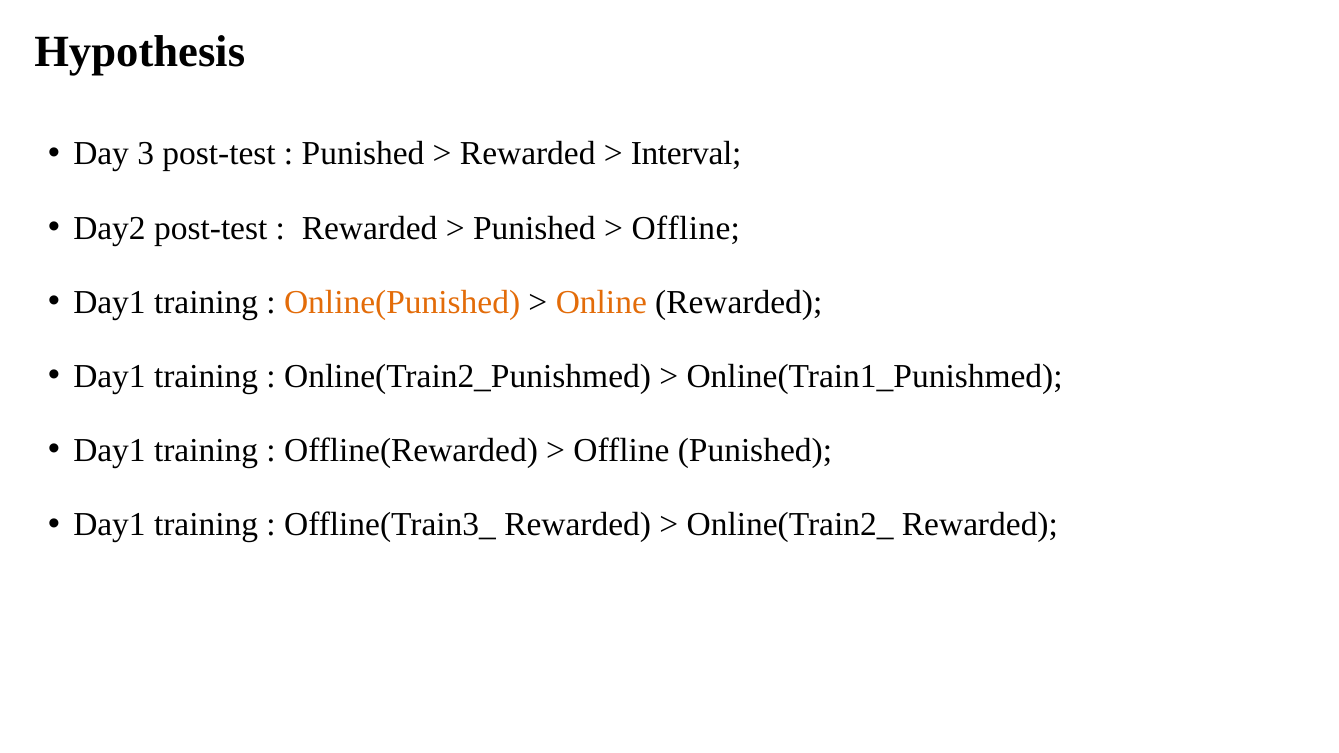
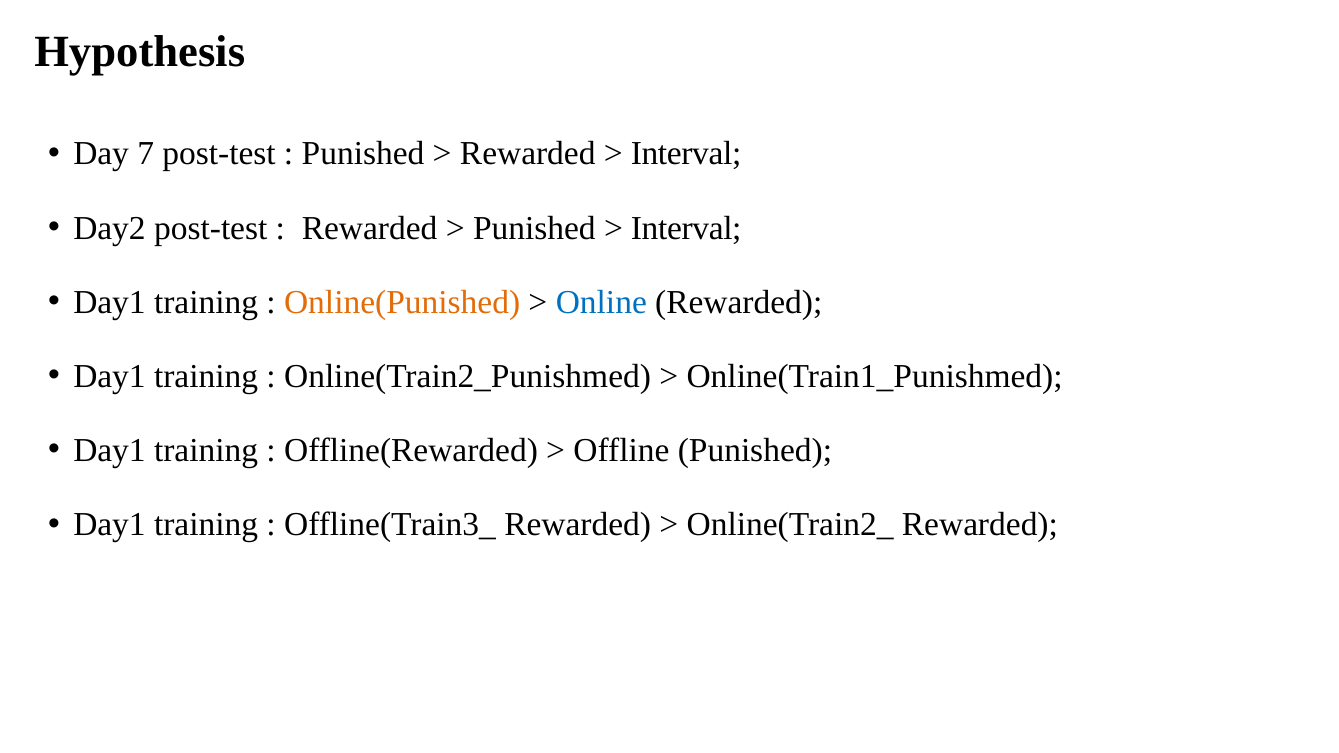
3: 3 -> 7
Offline at (686, 228): Offline -> Interval
Online colour: orange -> blue
